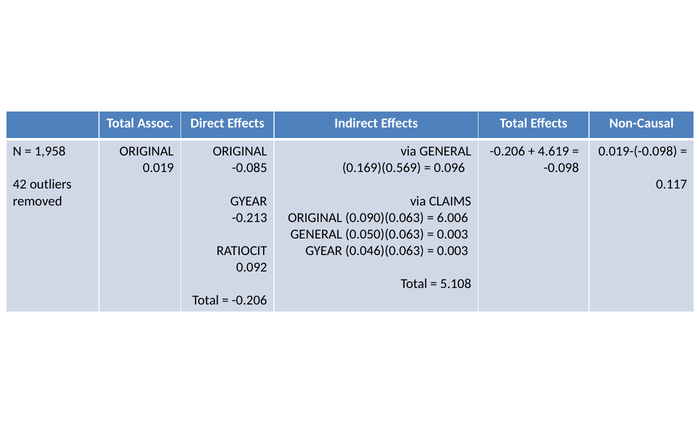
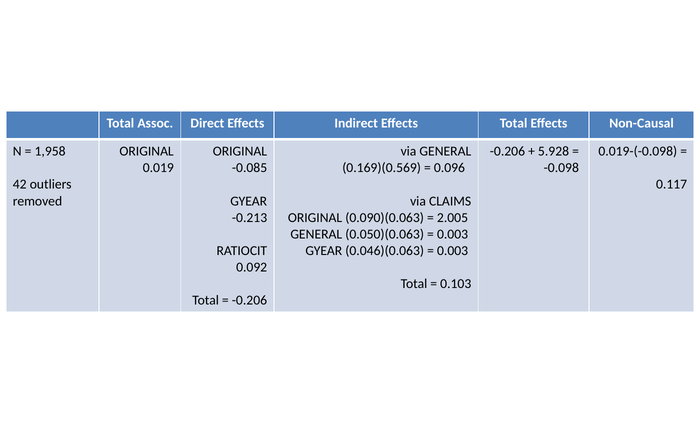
4.619: 4.619 -> 5.928
6.006: 6.006 -> 2.005
5.108: 5.108 -> 0.103
